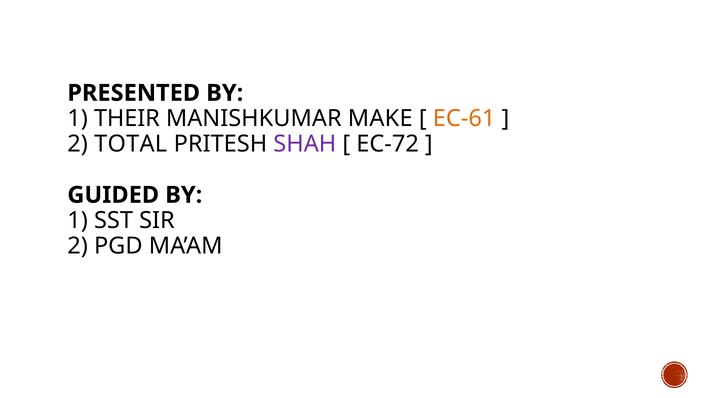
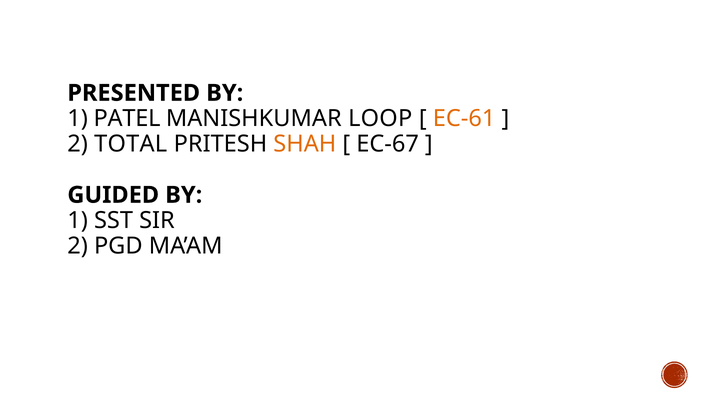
THEIR: THEIR -> PATEL
MAKE: MAKE -> LOOP
SHAH colour: purple -> orange
EC-72: EC-72 -> EC-67
